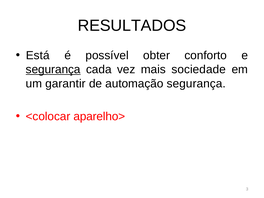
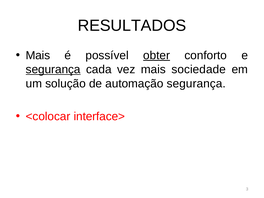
Está at (38, 55): Está -> Mais
obter underline: none -> present
garantir: garantir -> solução
aparelho>: aparelho> -> interface>
